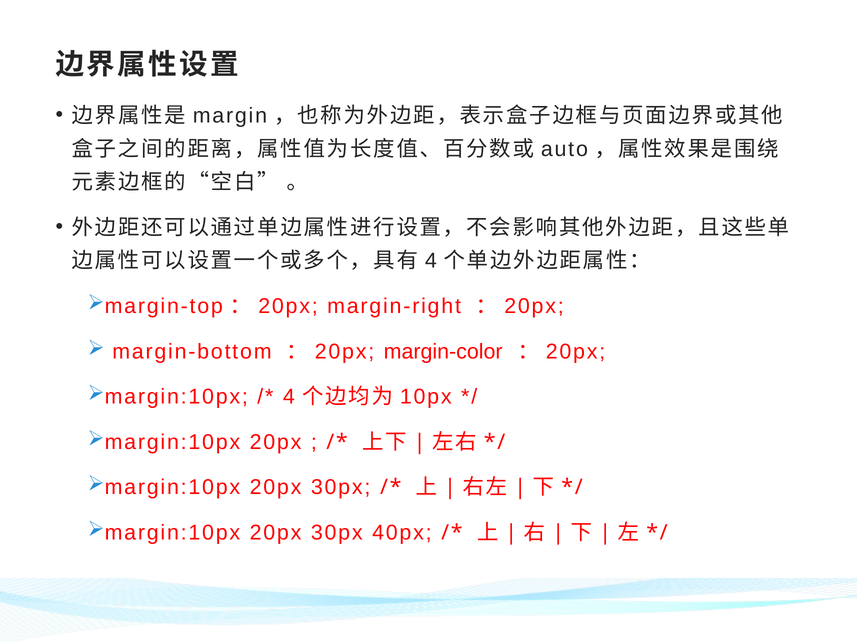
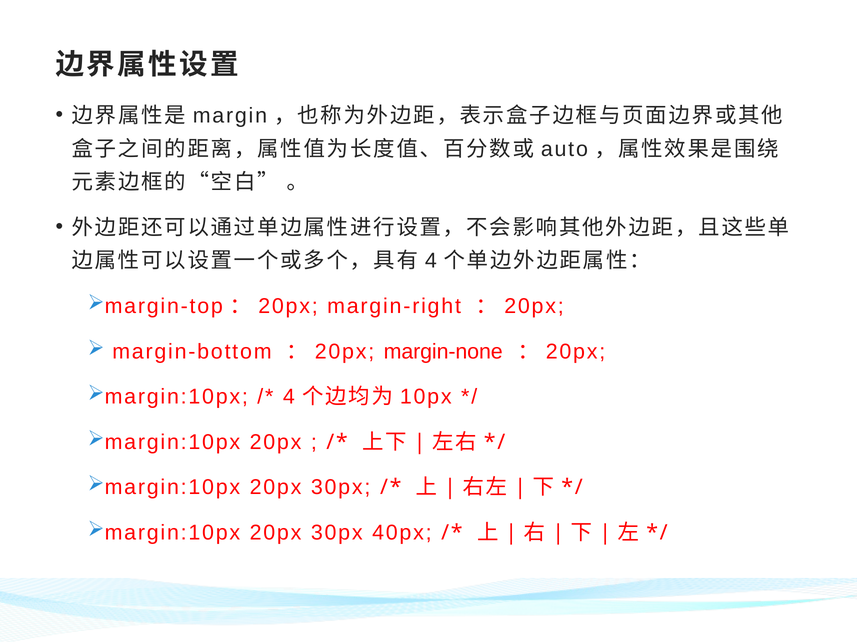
margin-color: margin-color -> margin-none
